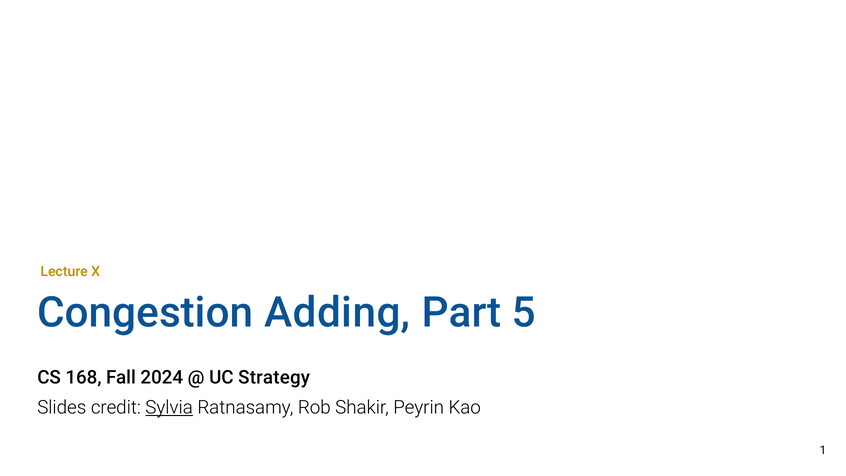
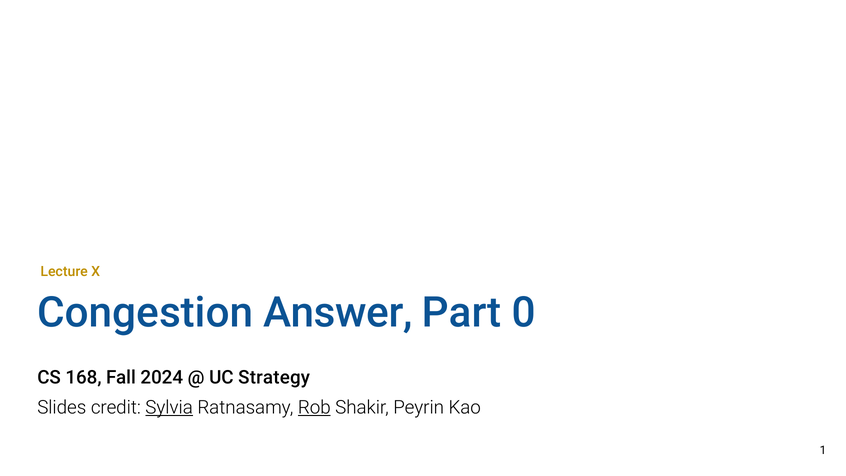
Adding: Adding -> Answer
5: 5 -> 0
Rob underline: none -> present
